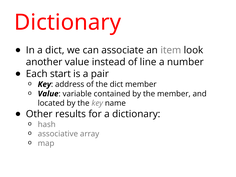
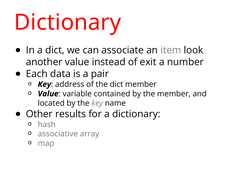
line: line -> exit
start: start -> data
